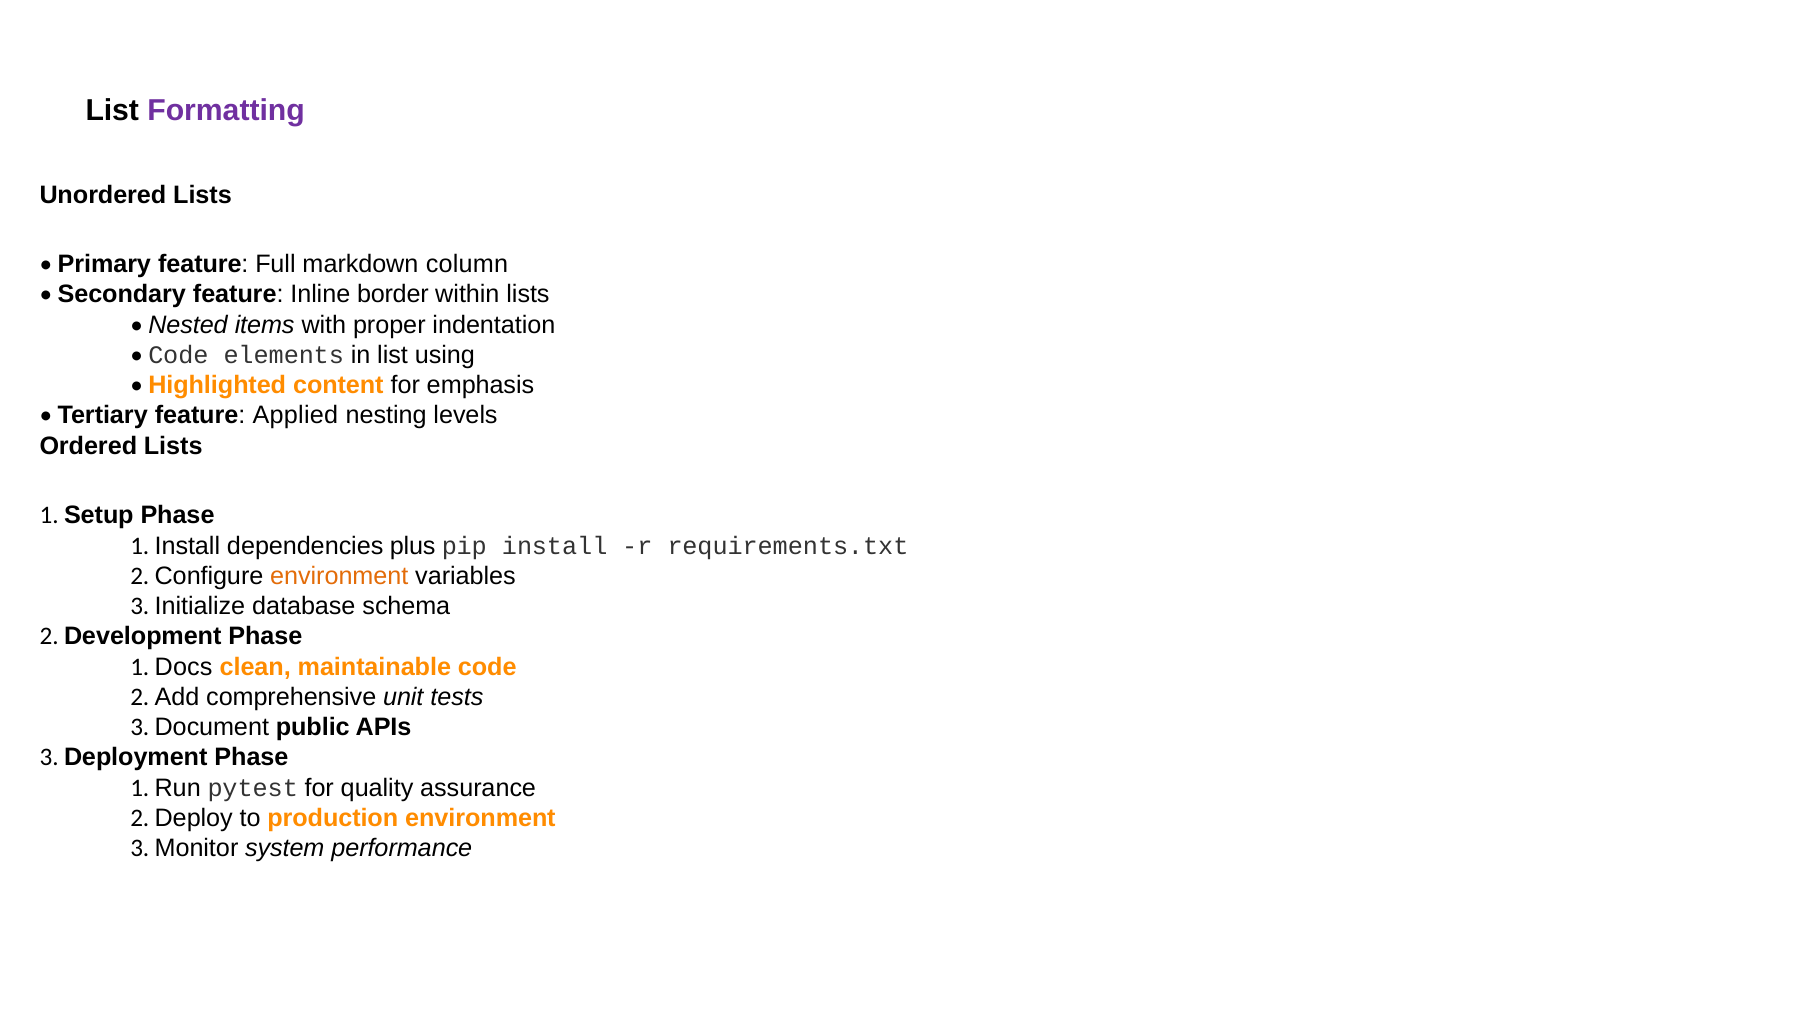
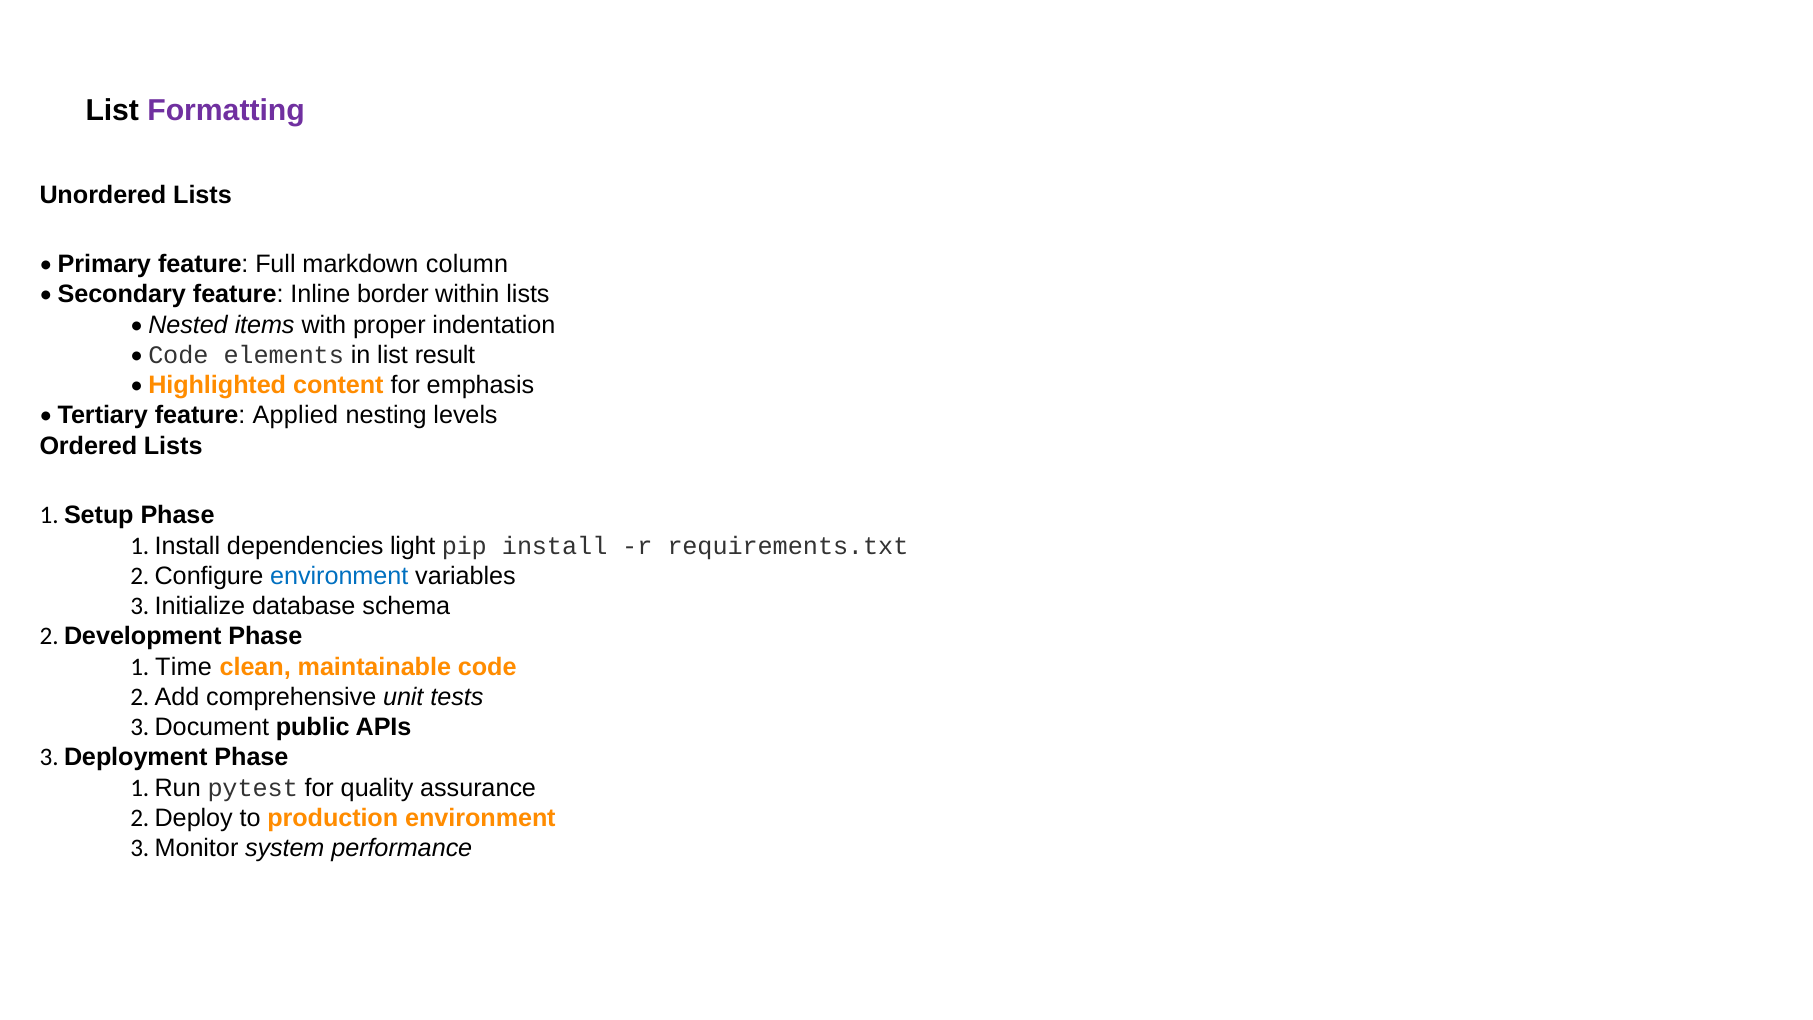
using: using -> result
plus: plus -> light
environment at (339, 576) colour: orange -> blue
Docs: Docs -> Time
